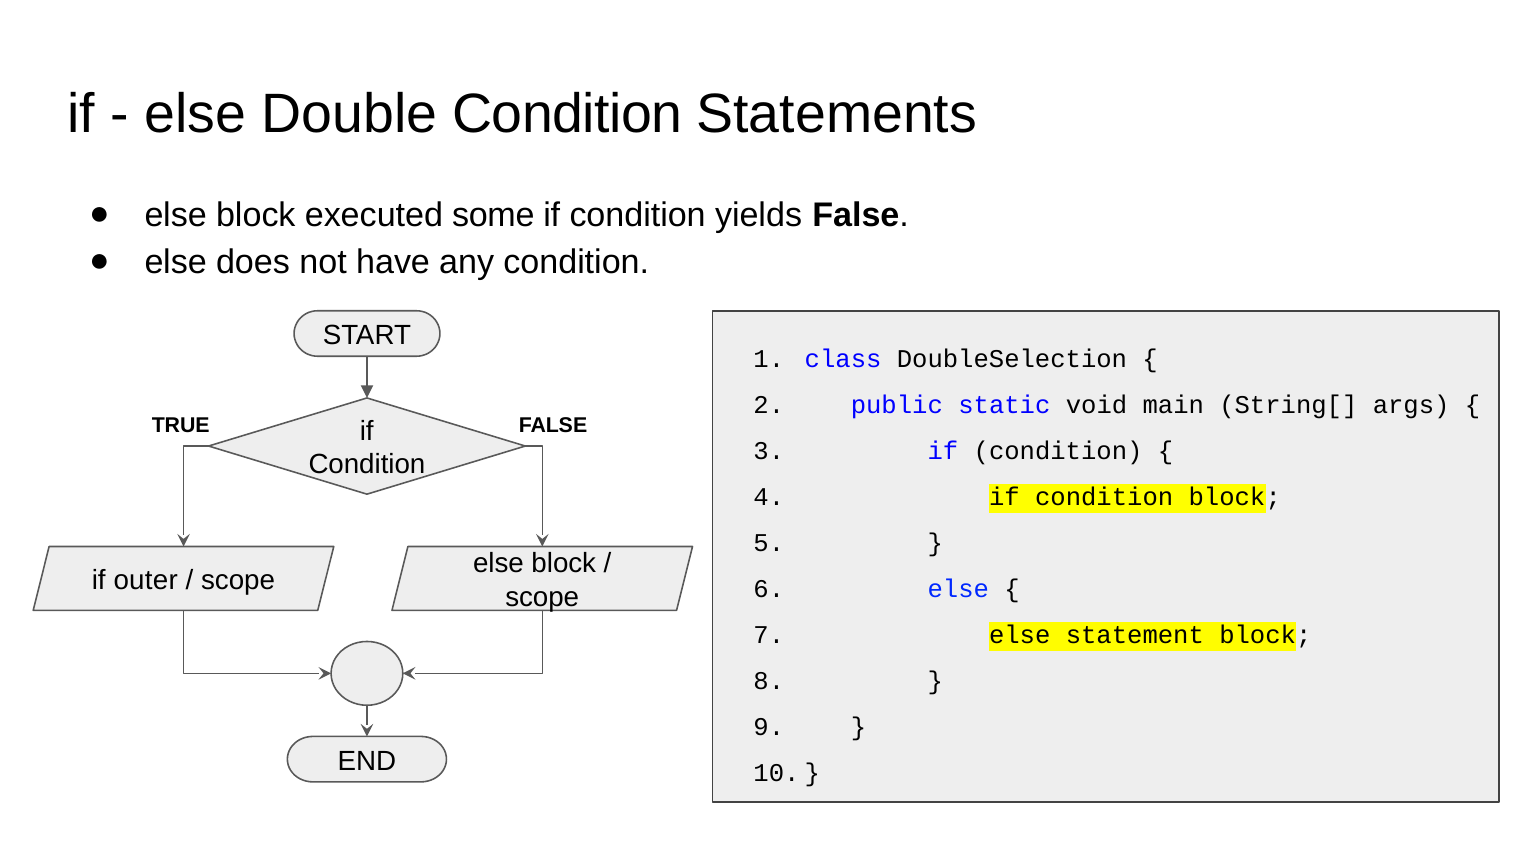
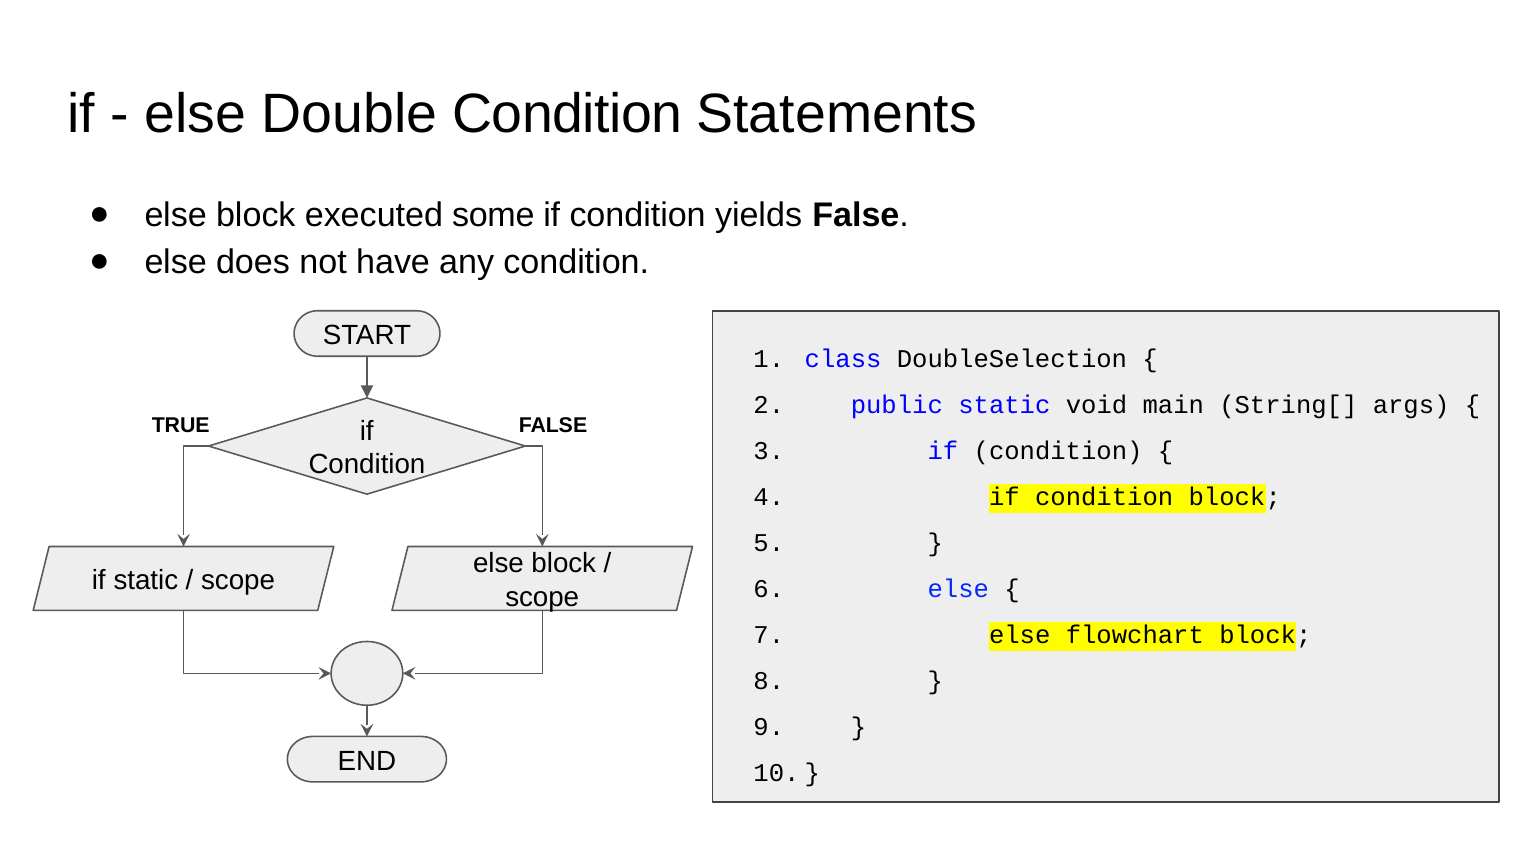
if outer: outer -> static
statement: statement -> flowchart
